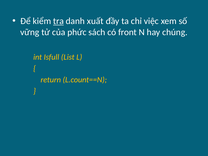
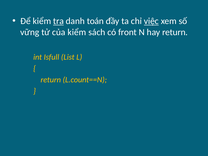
xuất: xuất -> toán
việc underline: none -> present
của phức: phức -> kiểm
hay chúng: chúng -> return
